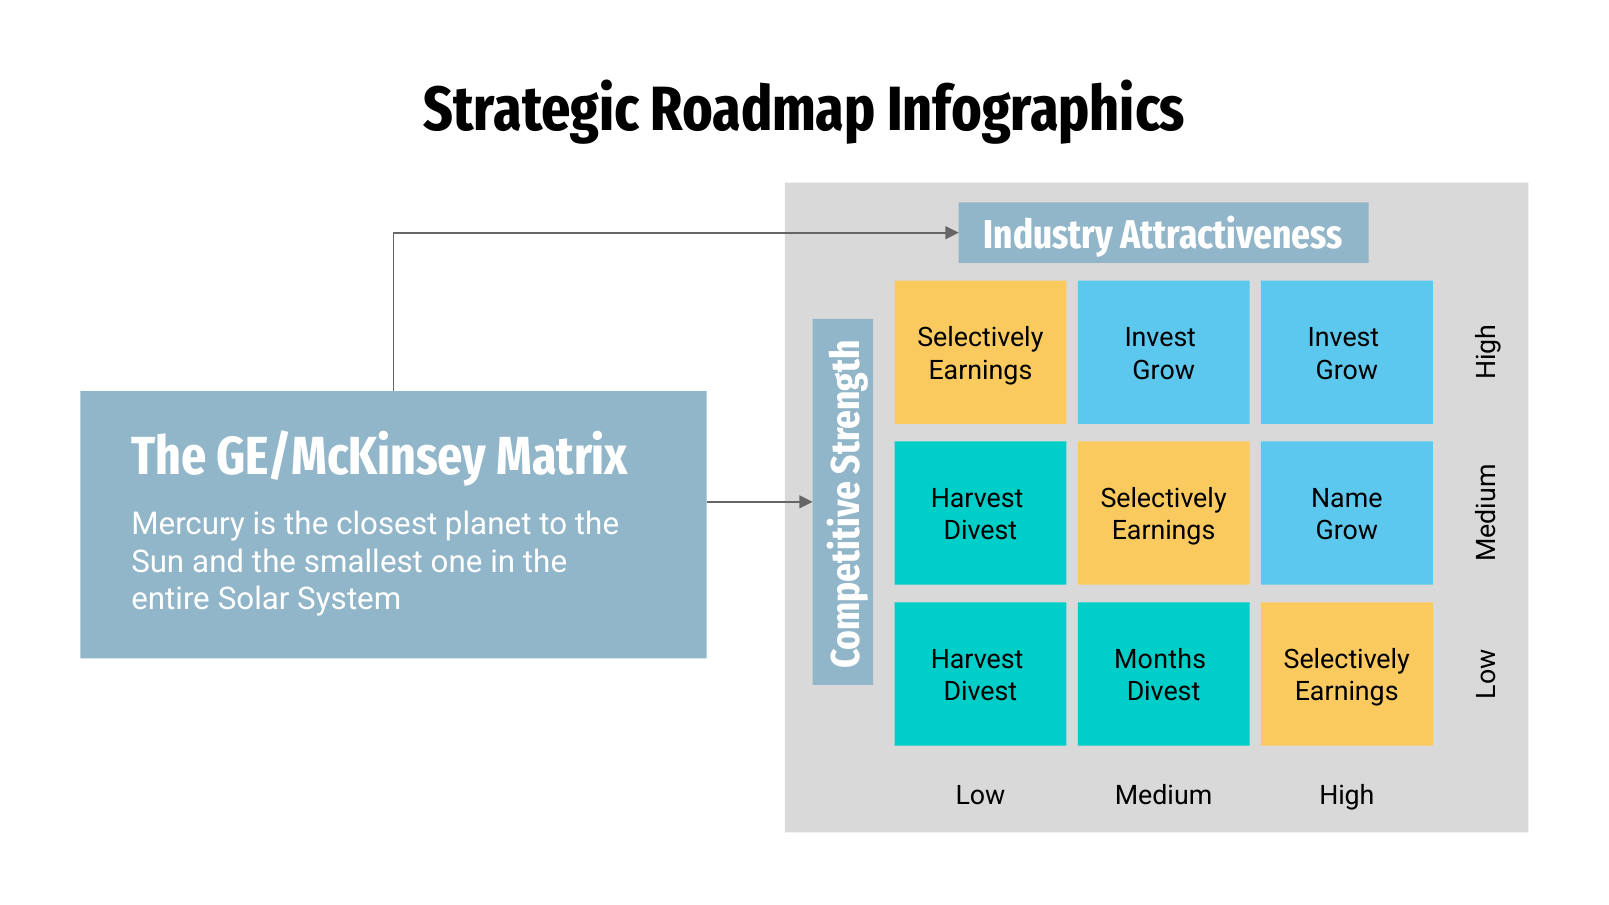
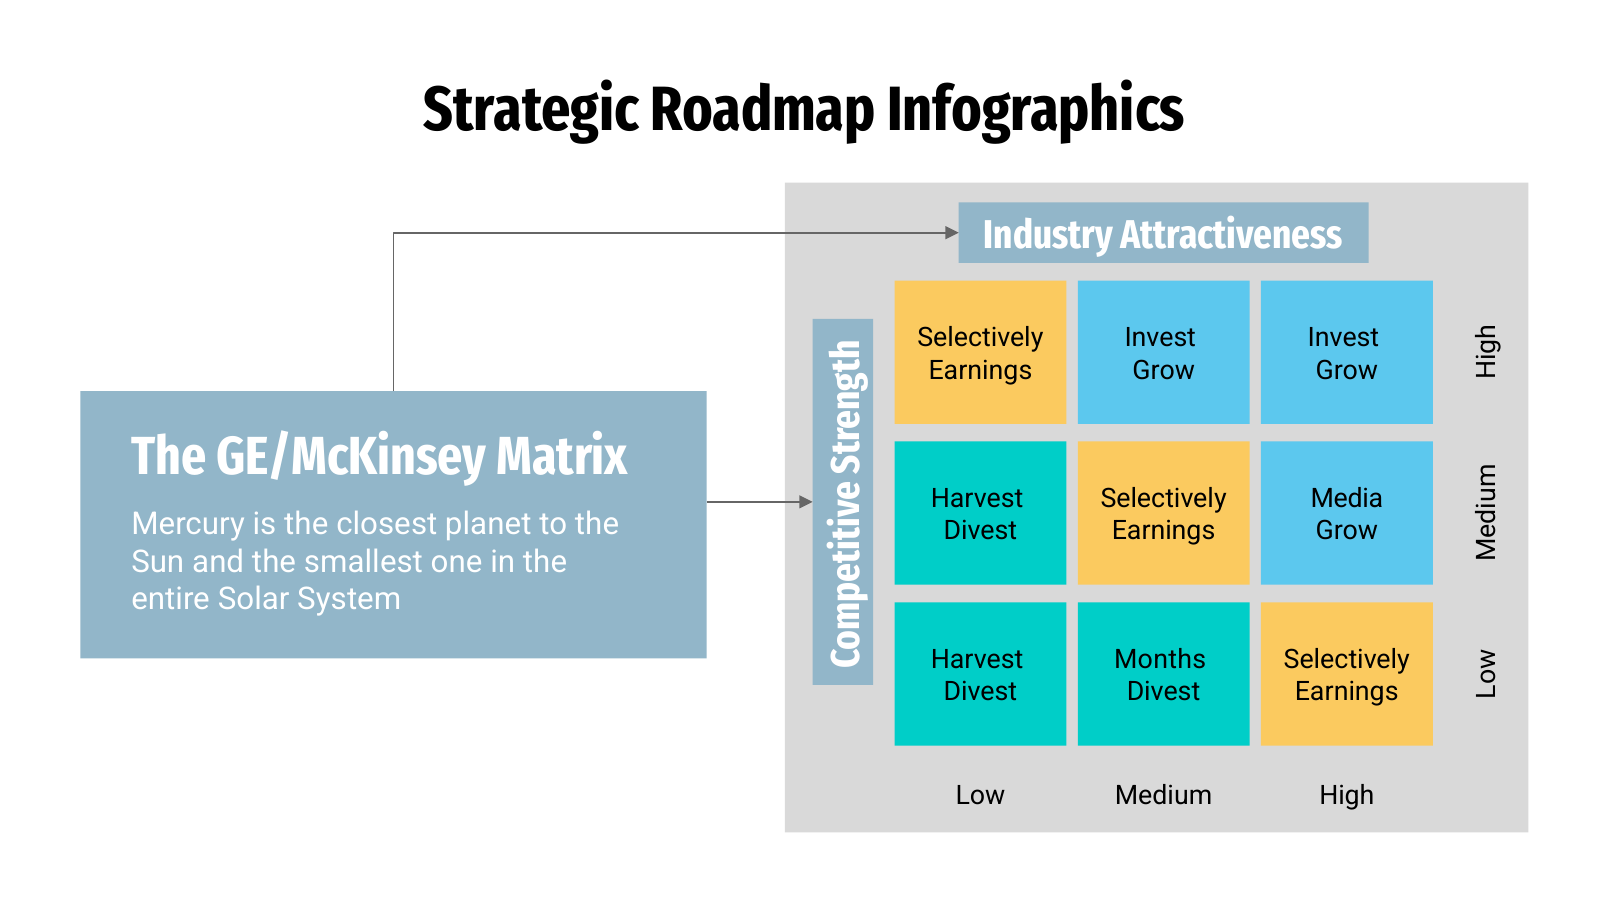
Name: Name -> Media
